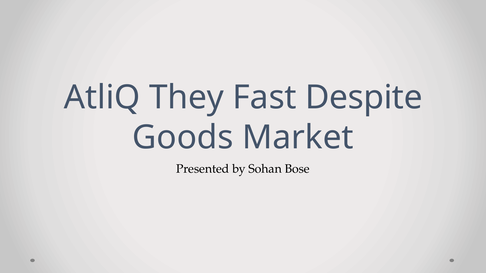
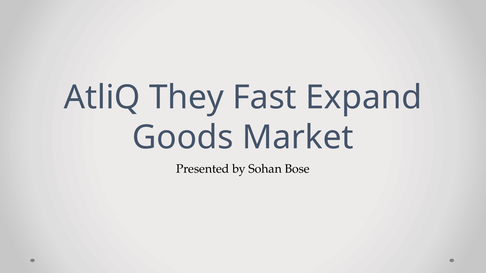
Despite: Despite -> Expand
